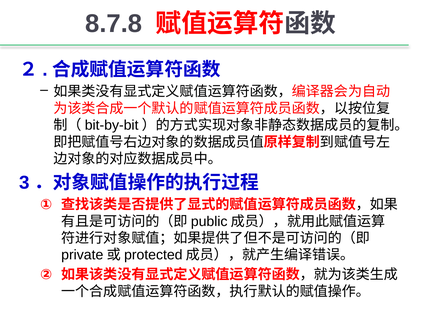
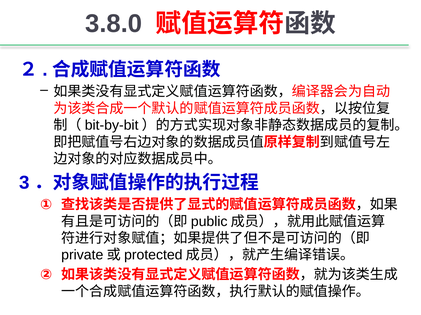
8.7.8: 8.7.8 -> 3.8.0
